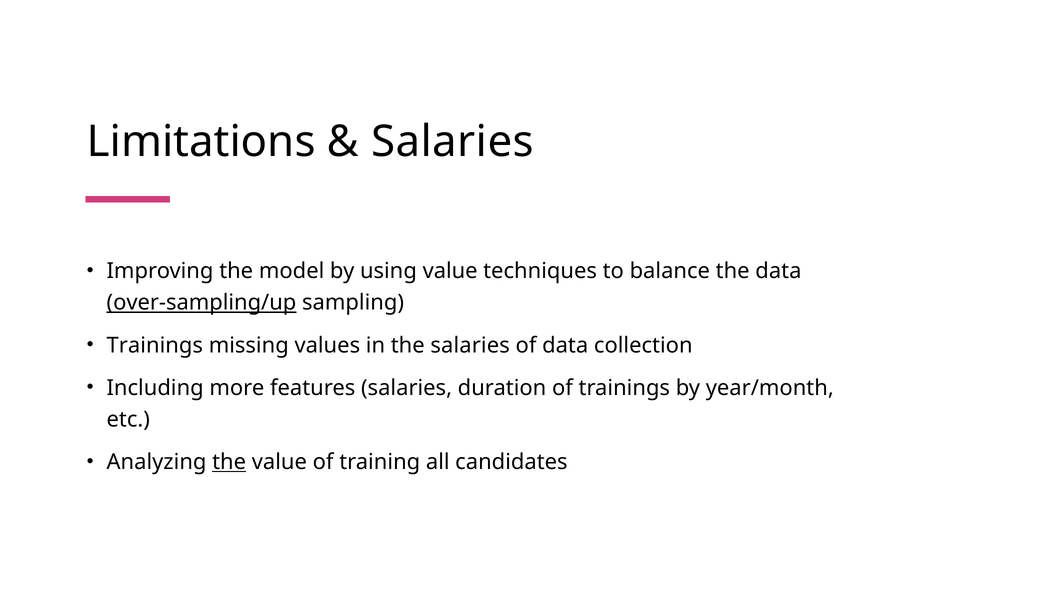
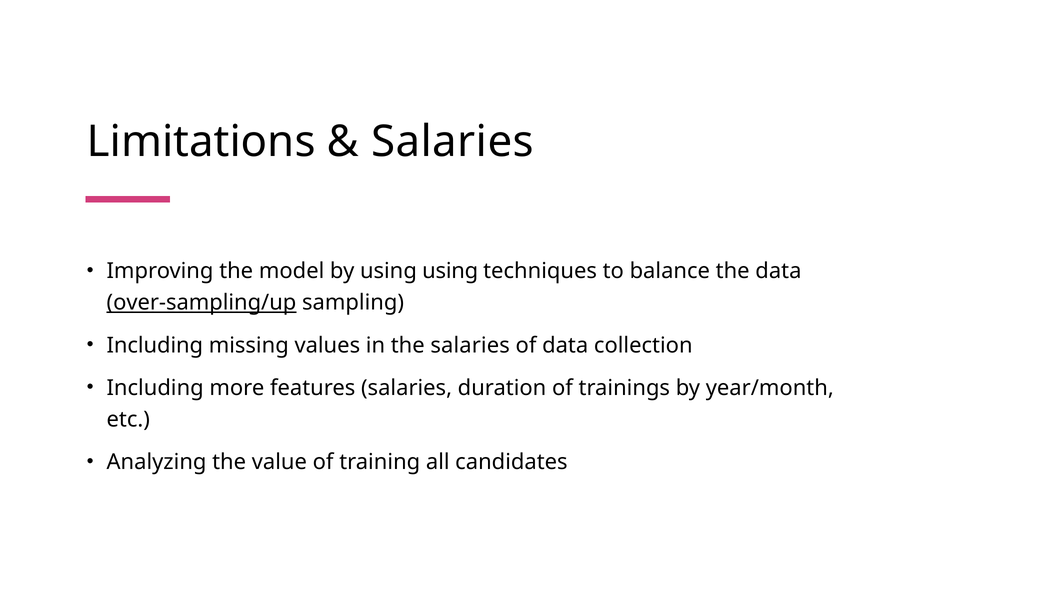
using value: value -> using
Trainings at (155, 345): Trainings -> Including
the at (229, 462) underline: present -> none
